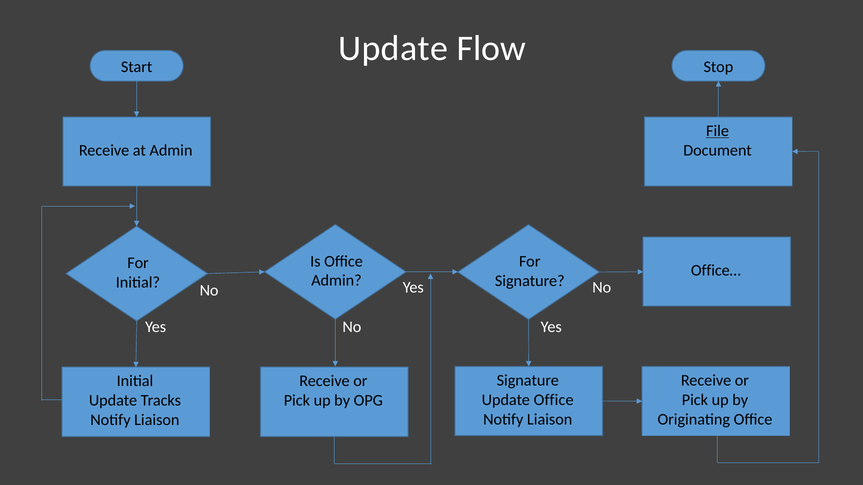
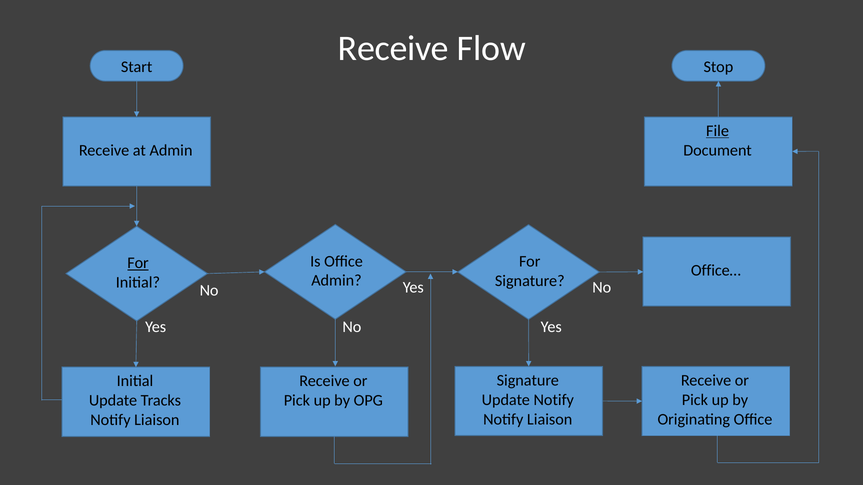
Update at (393, 48): Update -> Receive
For at (138, 263) underline: none -> present
Update Office: Office -> Notify
